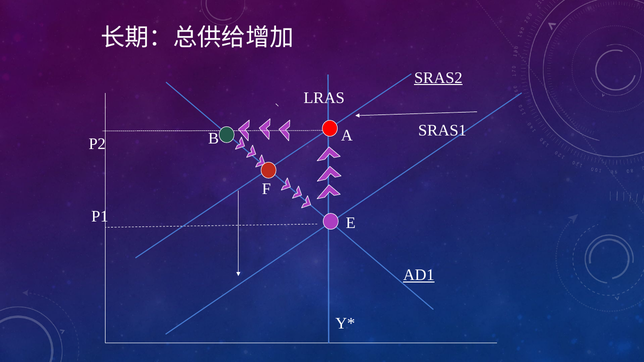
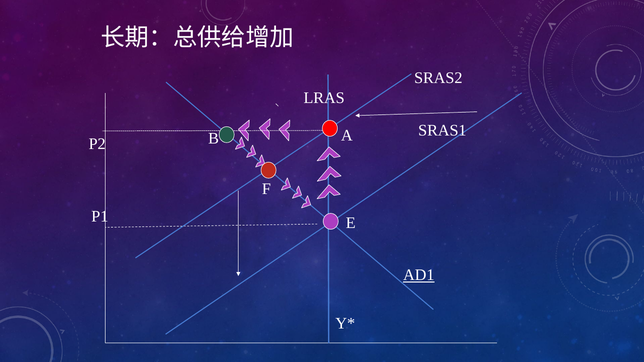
SRAS2 underline: present -> none
